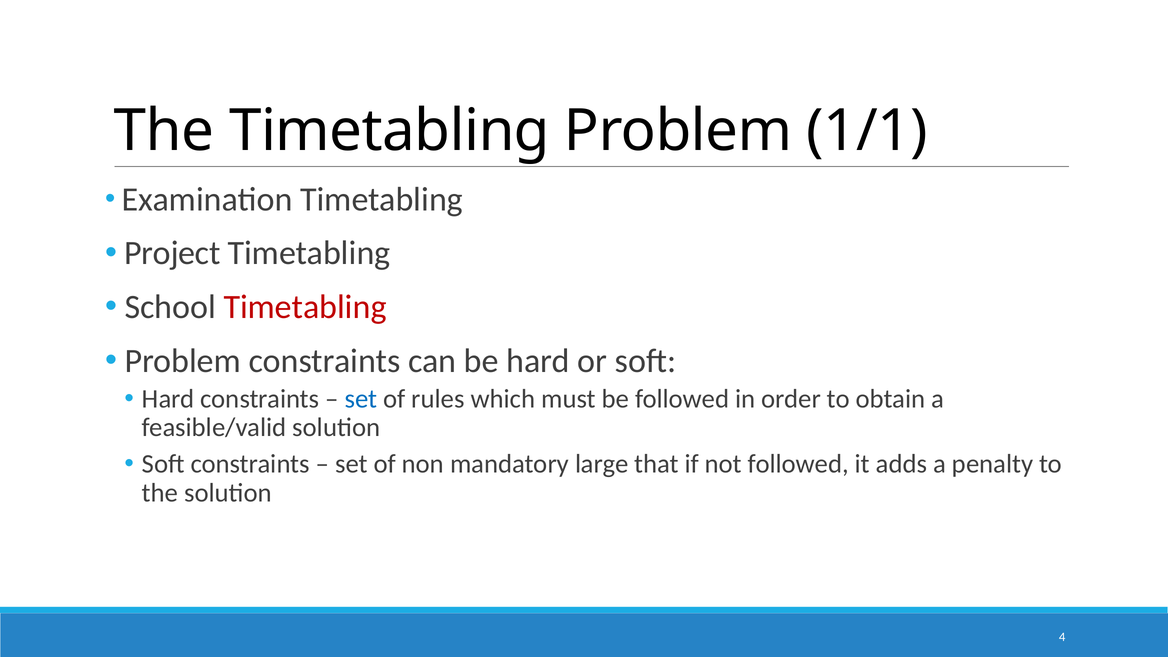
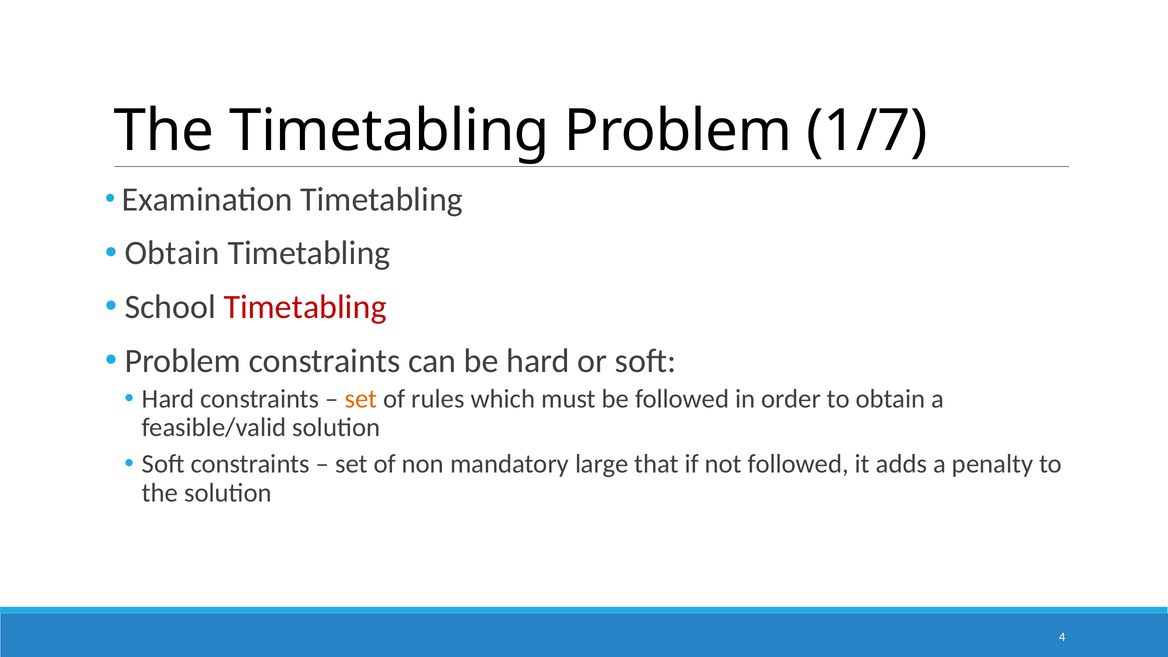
1/1: 1/1 -> 1/7
Project at (172, 253): Project -> Obtain
set at (361, 399) colour: blue -> orange
